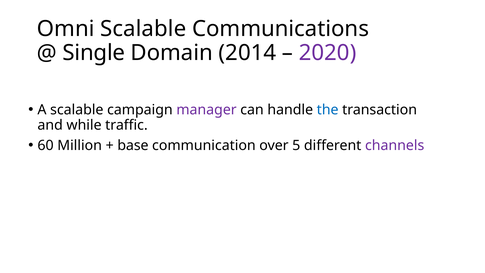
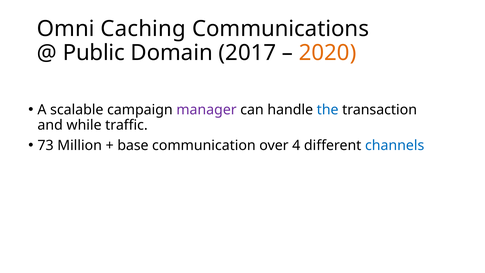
Omni Scalable: Scalable -> Caching
Single: Single -> Public
2014: 2014 -> 2017
2020 colour: purple -> orange
60: 60 -> 73
5: 5 -> 4
channels colour: purple -> blue
